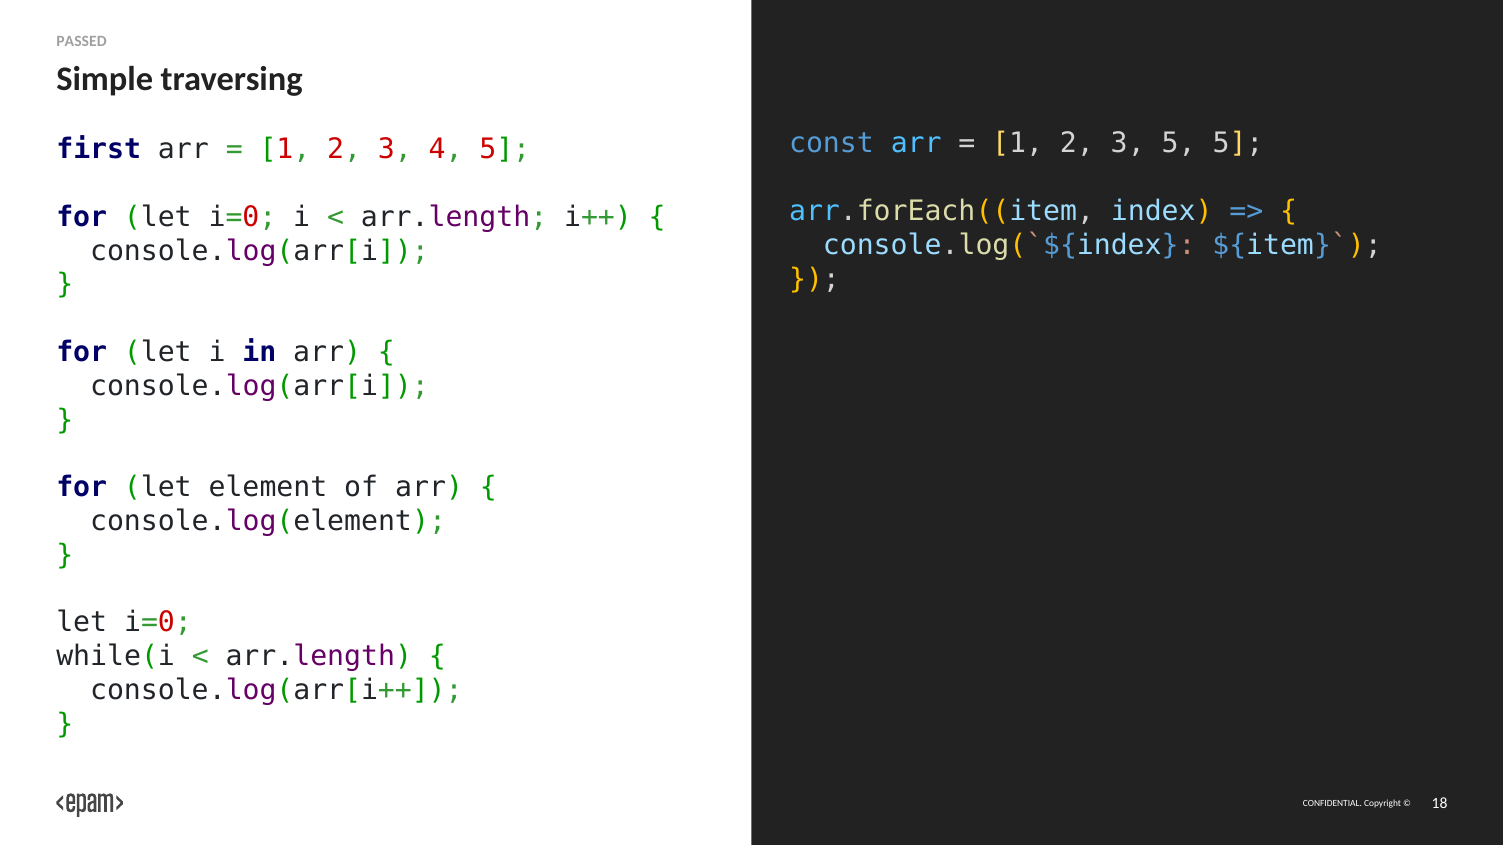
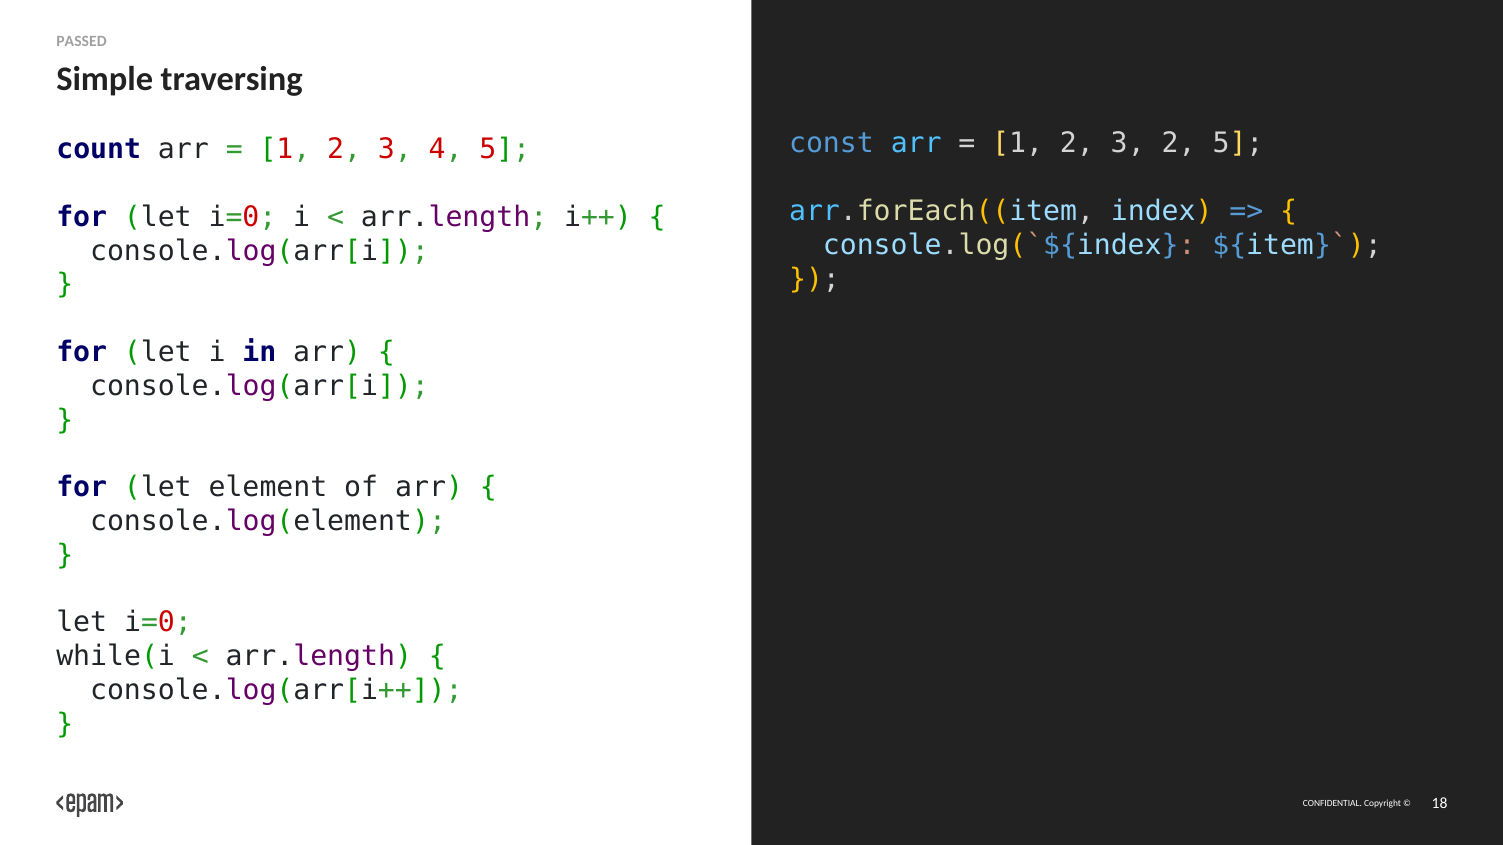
3 5: 5 -> 2
first: first -> count
